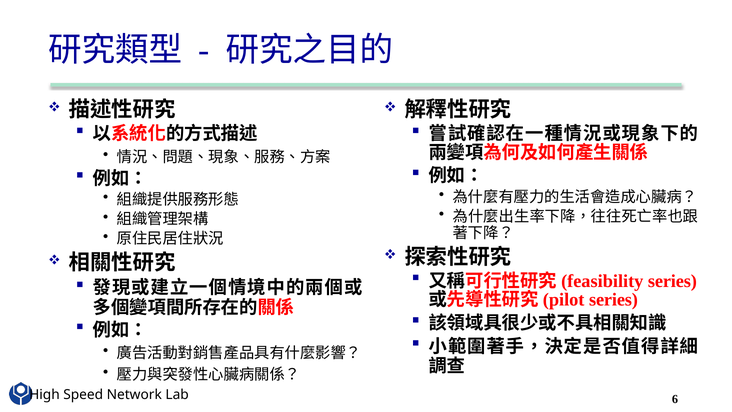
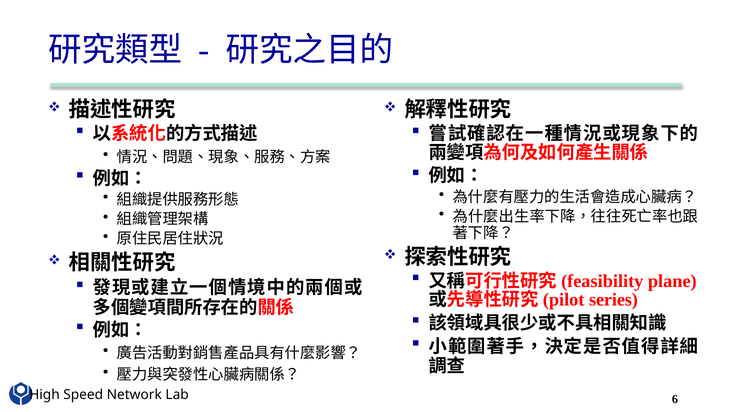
series at (672, 281): series -> plane
